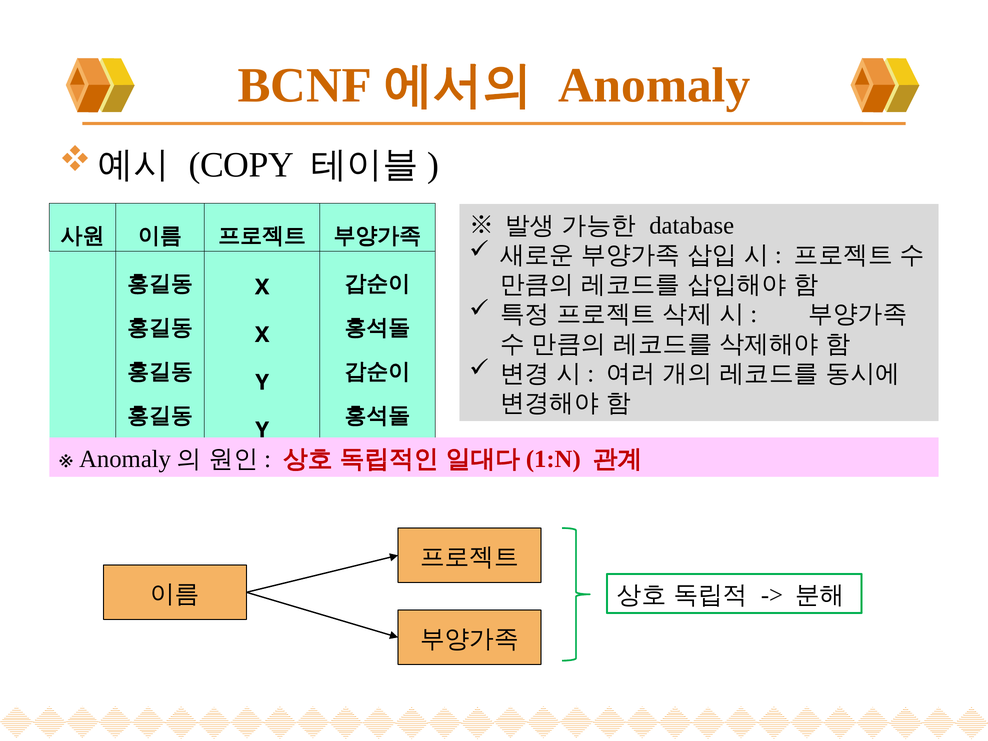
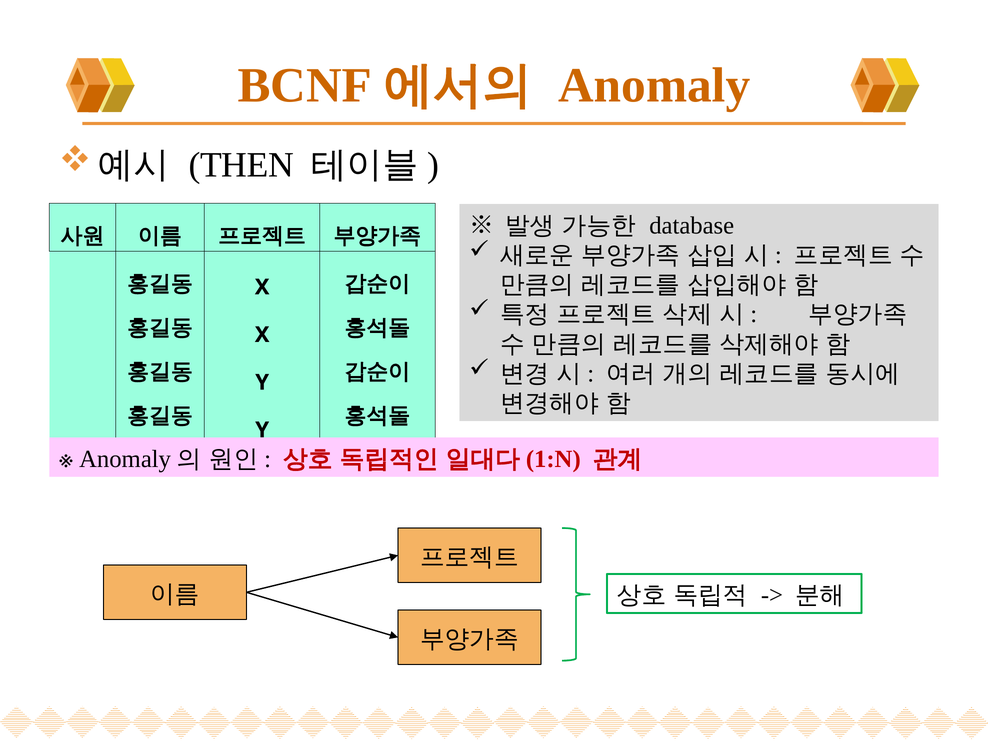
COPY: COPY -> THEN
